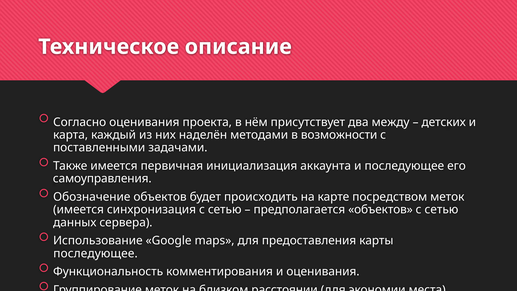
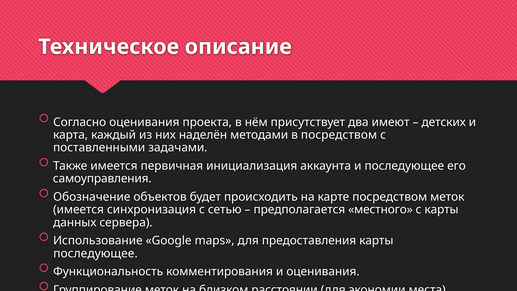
между: между -> имеют
в возможности: возможности -> посредством
предполагается объектов: объектов -> местного
сетью at (441, 210): сетью -> карты
